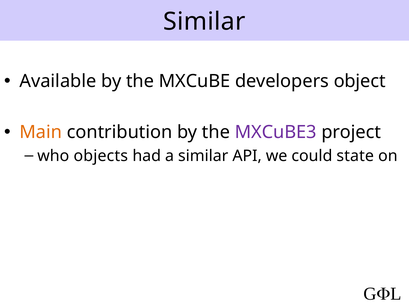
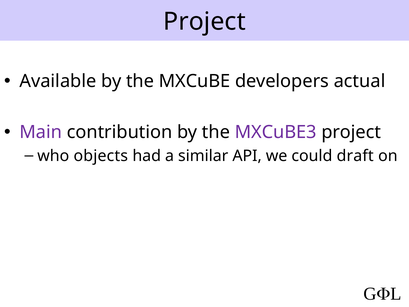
Similar at (204, 21): Similar -> Project
object: object -> actual
Main colour: orange -> purple
state: state -> draft
